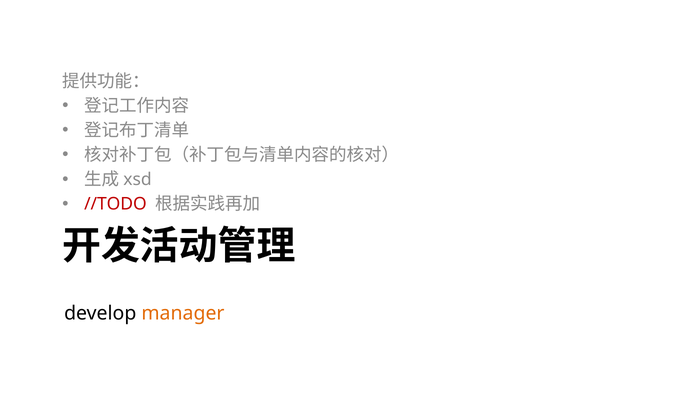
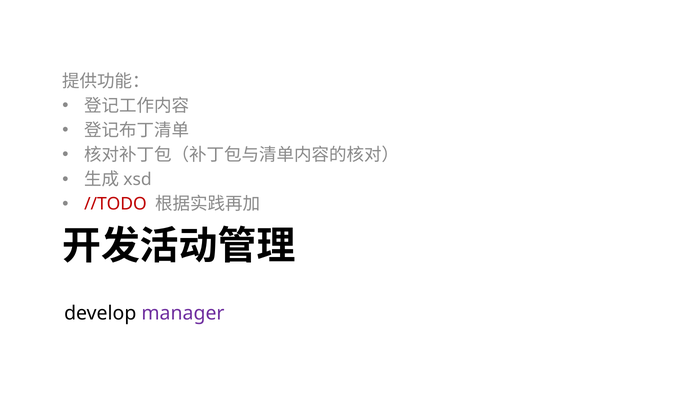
manager colour: orange -> purple
